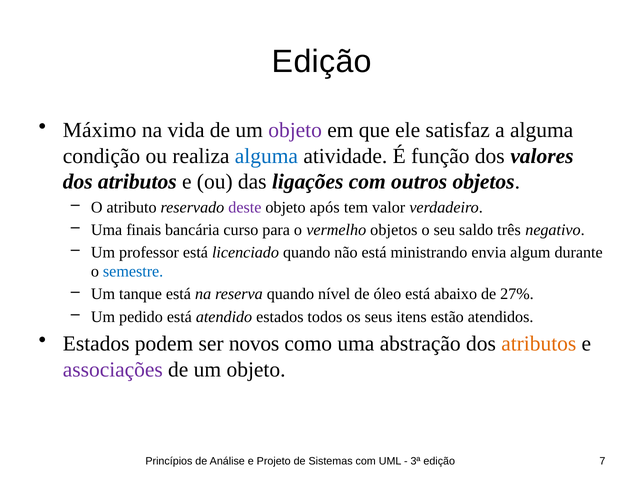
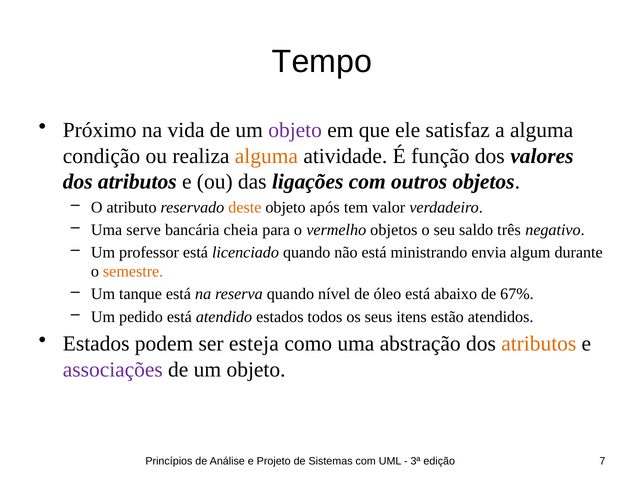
Edição at (322, 62): Edição -> Tempo
Máximo: Máximo -> Próximo
alguma at (266, 156) colour: blue -> orange
deste colour: purple -> orange
finais: finais -> serve
curso: curso -> cheia
semestre colour: blue -> orange
27%: 27% -> 67%
novos: novos -> esteja
